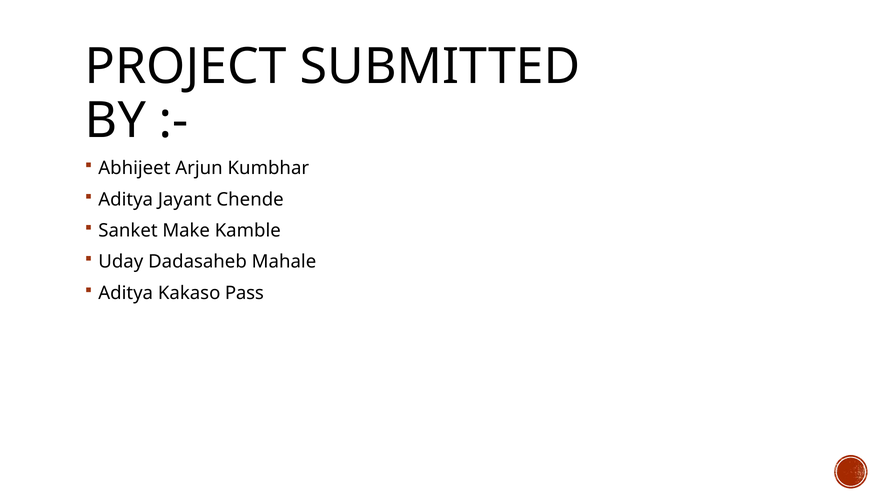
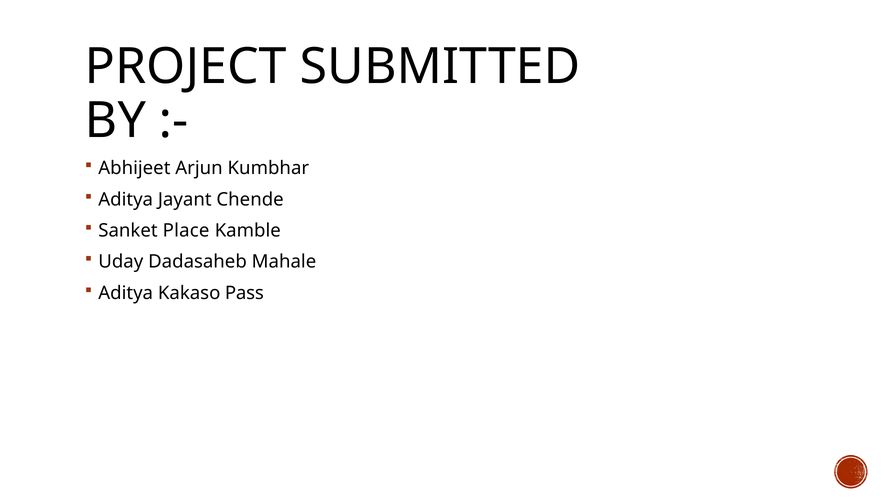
Make: Make -> Place
